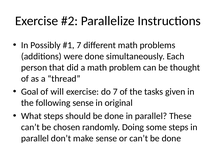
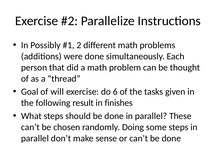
7 at (79, 45): 7 -> 2
do 7: 7 -> 6
following sense: sense -> result
original: original -> finishes
